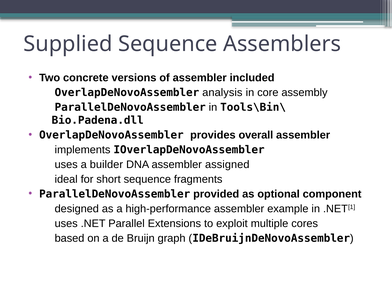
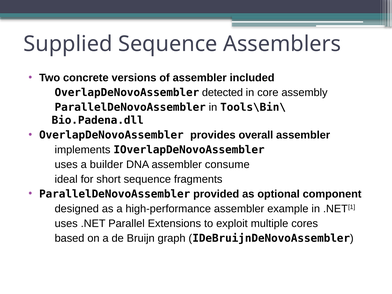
analysis: analysis -> detected
assigned: assigned -> consume
